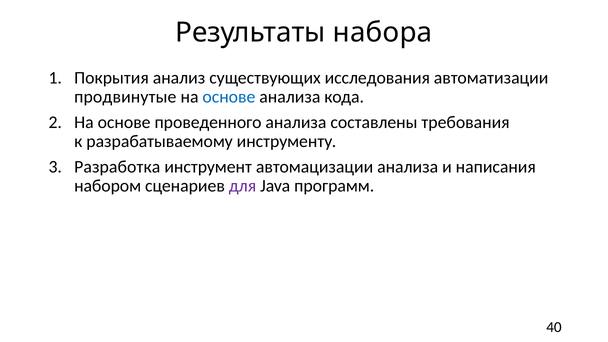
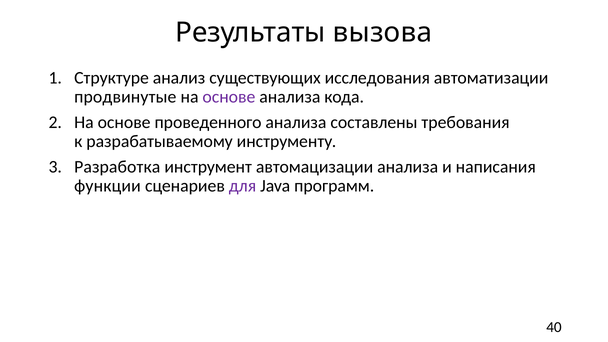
набора: набора -> вызова
Покрытия: Покрытия -> Структуре
основе at (229, 97) colour: blue -> purple
набором: набором -> функции
